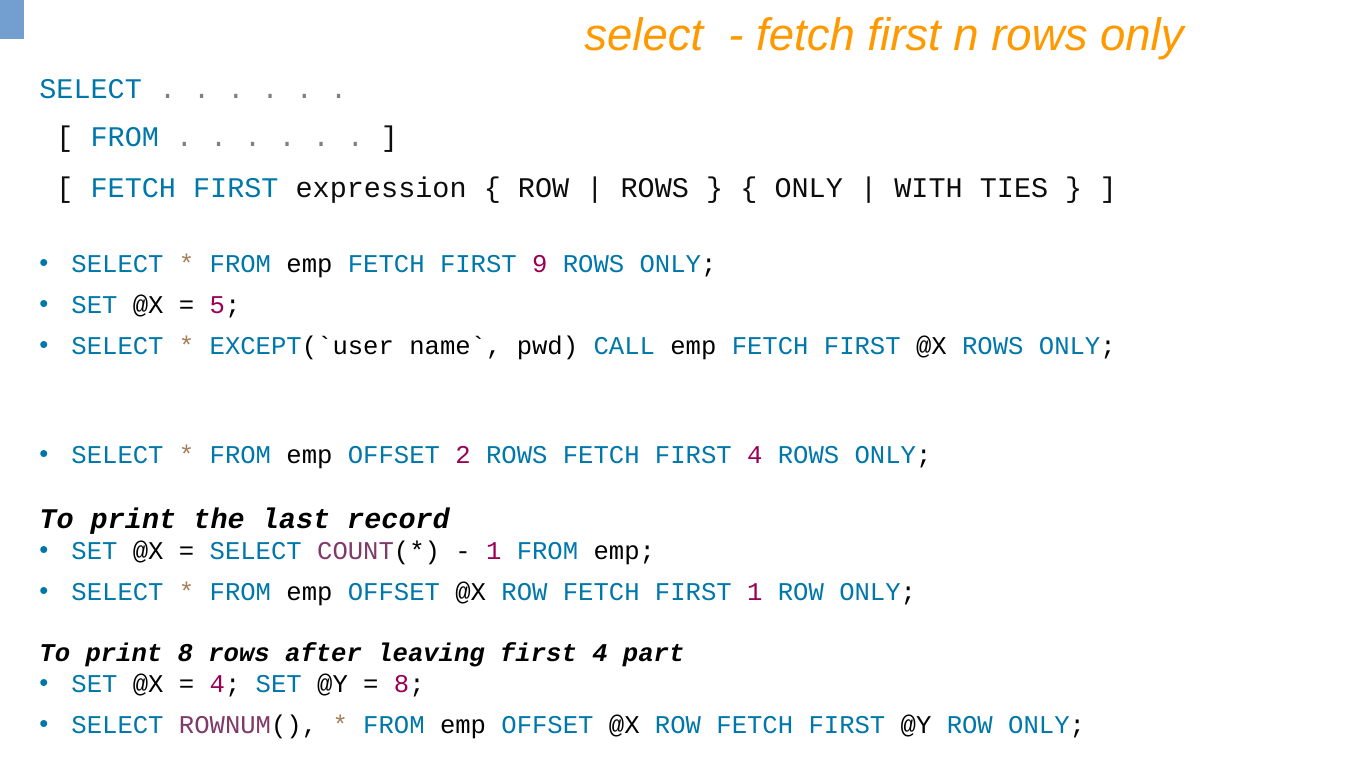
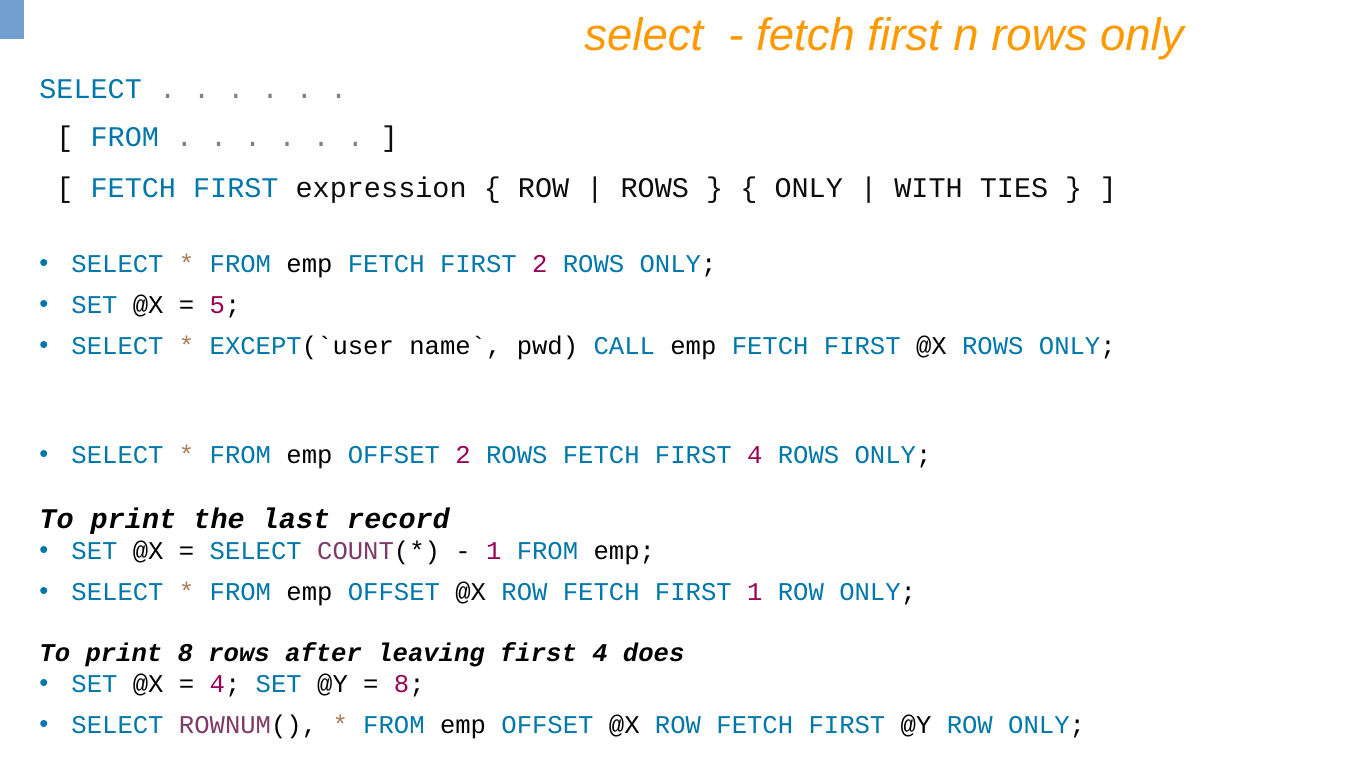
FIRST 9: 9 -> 2
part: part -> does
